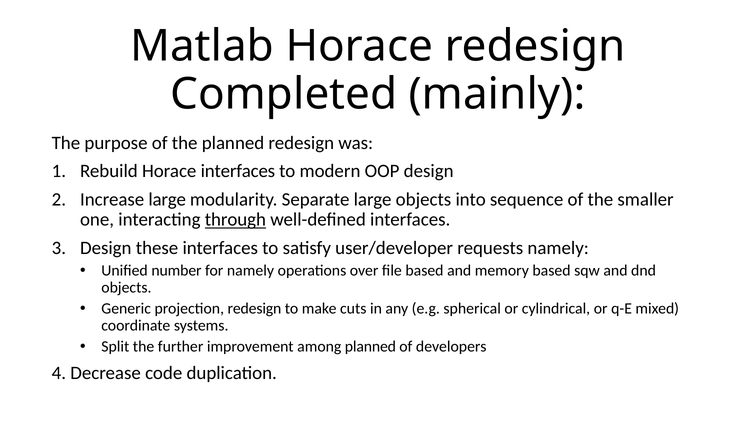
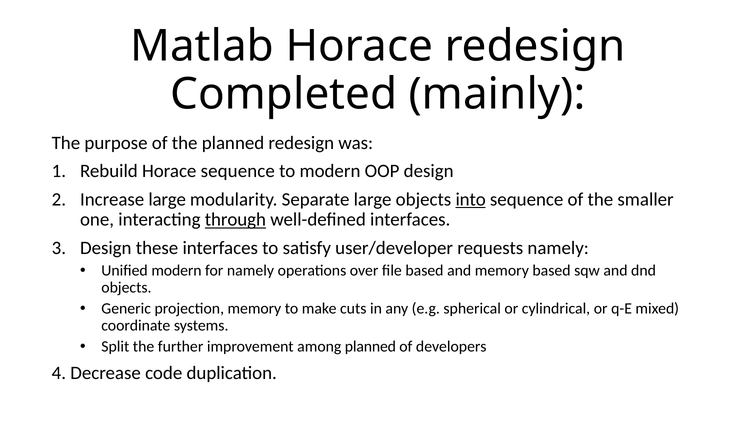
Horace interfaces: interfaces -> sequence
into underline: none -> present
Unified number: number -> modern
projection redesign: redesign -> memory
